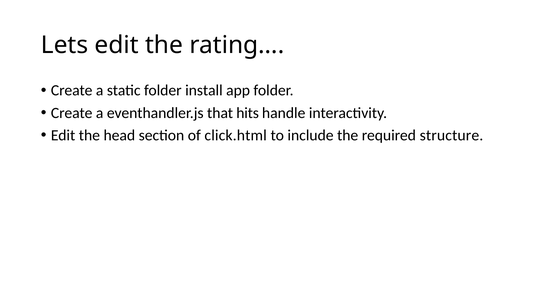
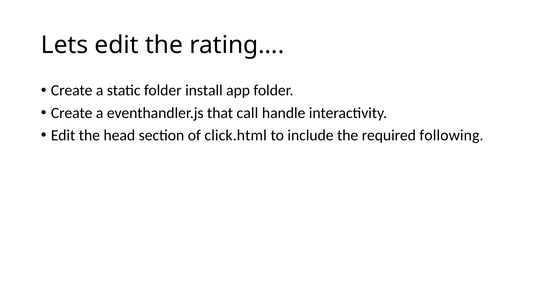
hits: hits -> call
structure: structure -> following
